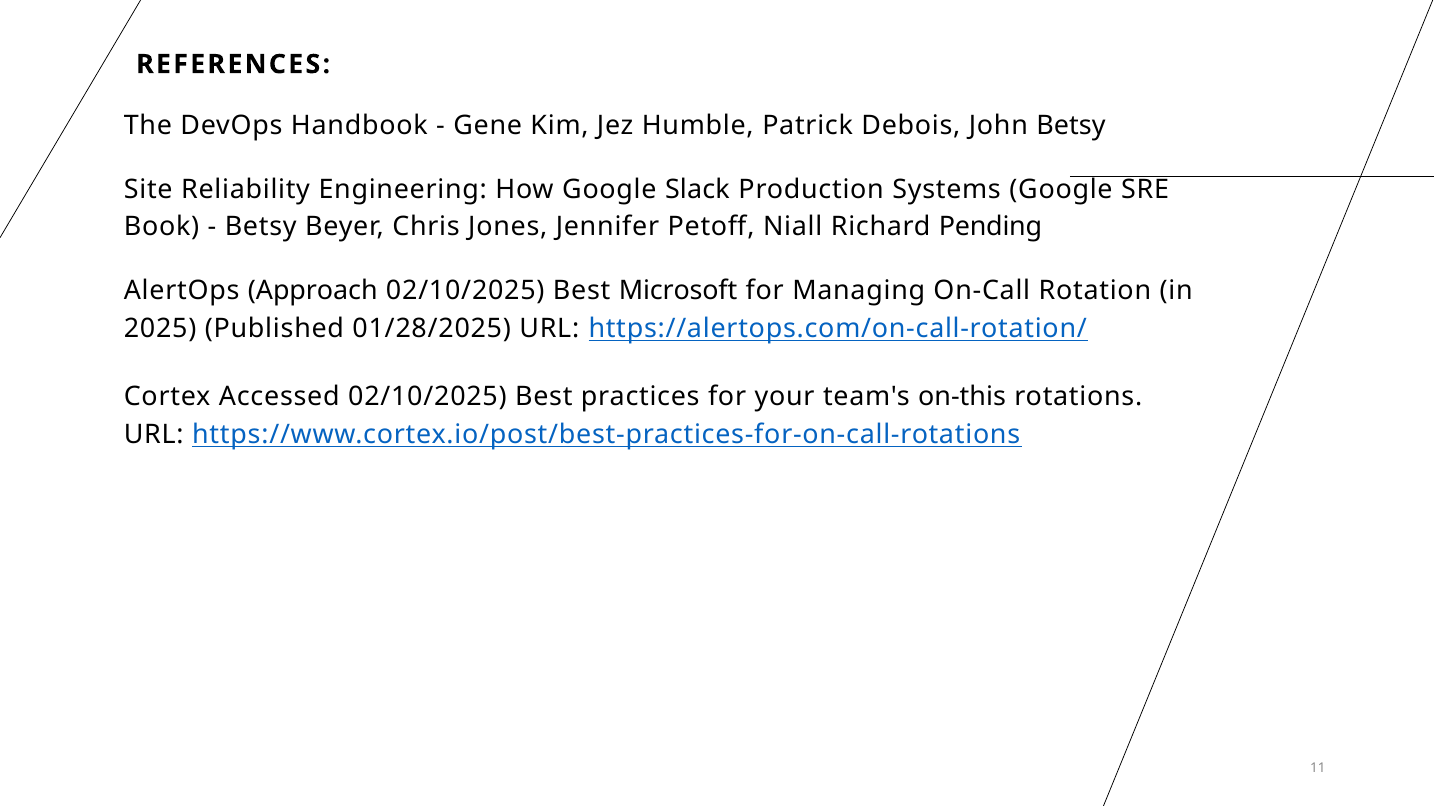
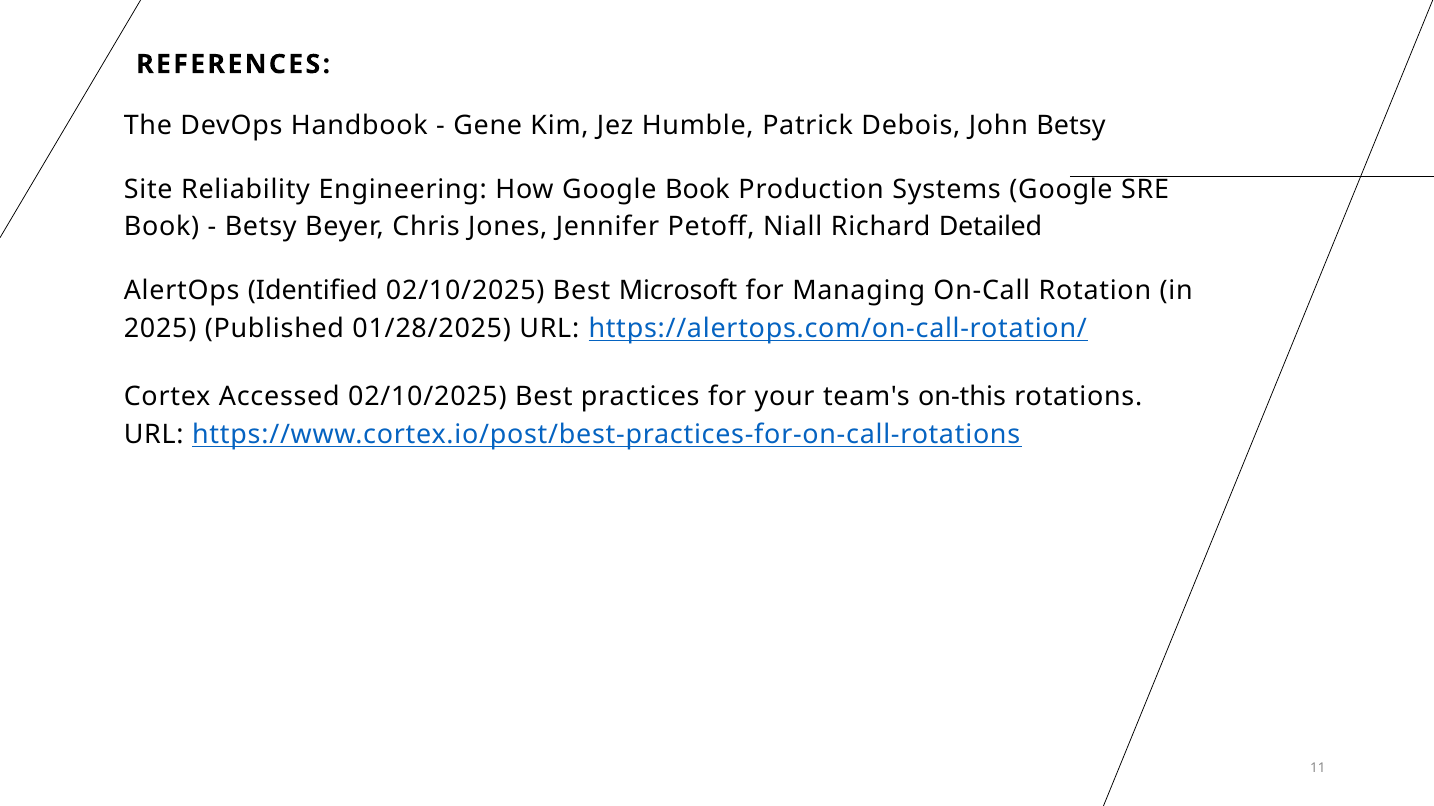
Google Slack: Slack -> Book
Pending: Pending -> Detailed
Approach: Approach -> Identified
